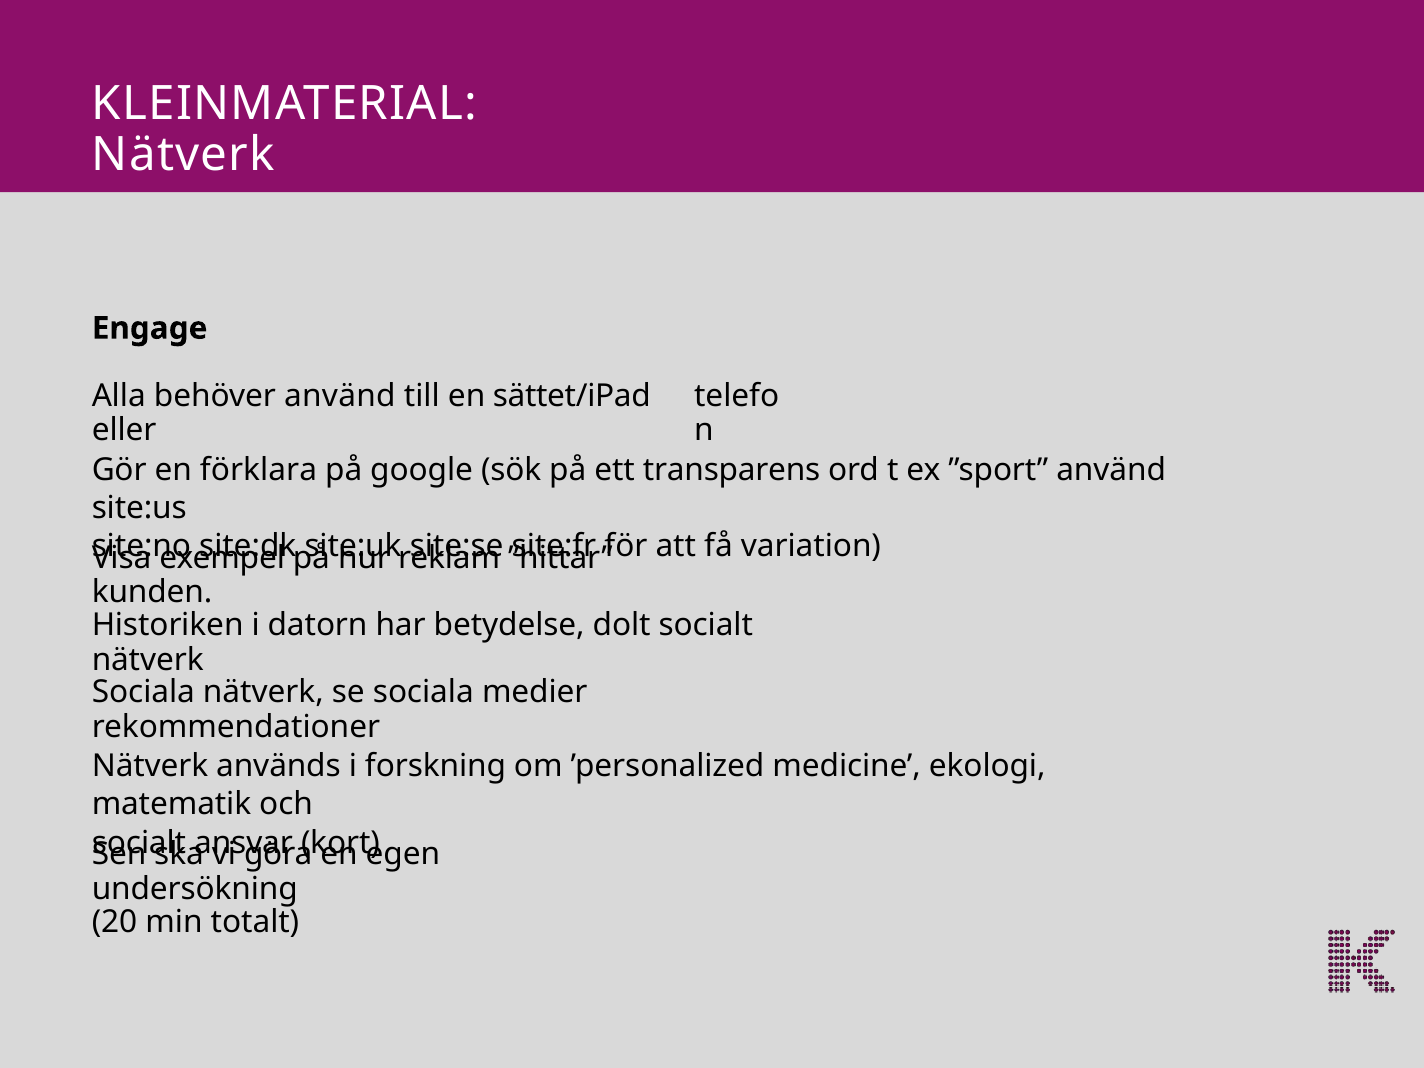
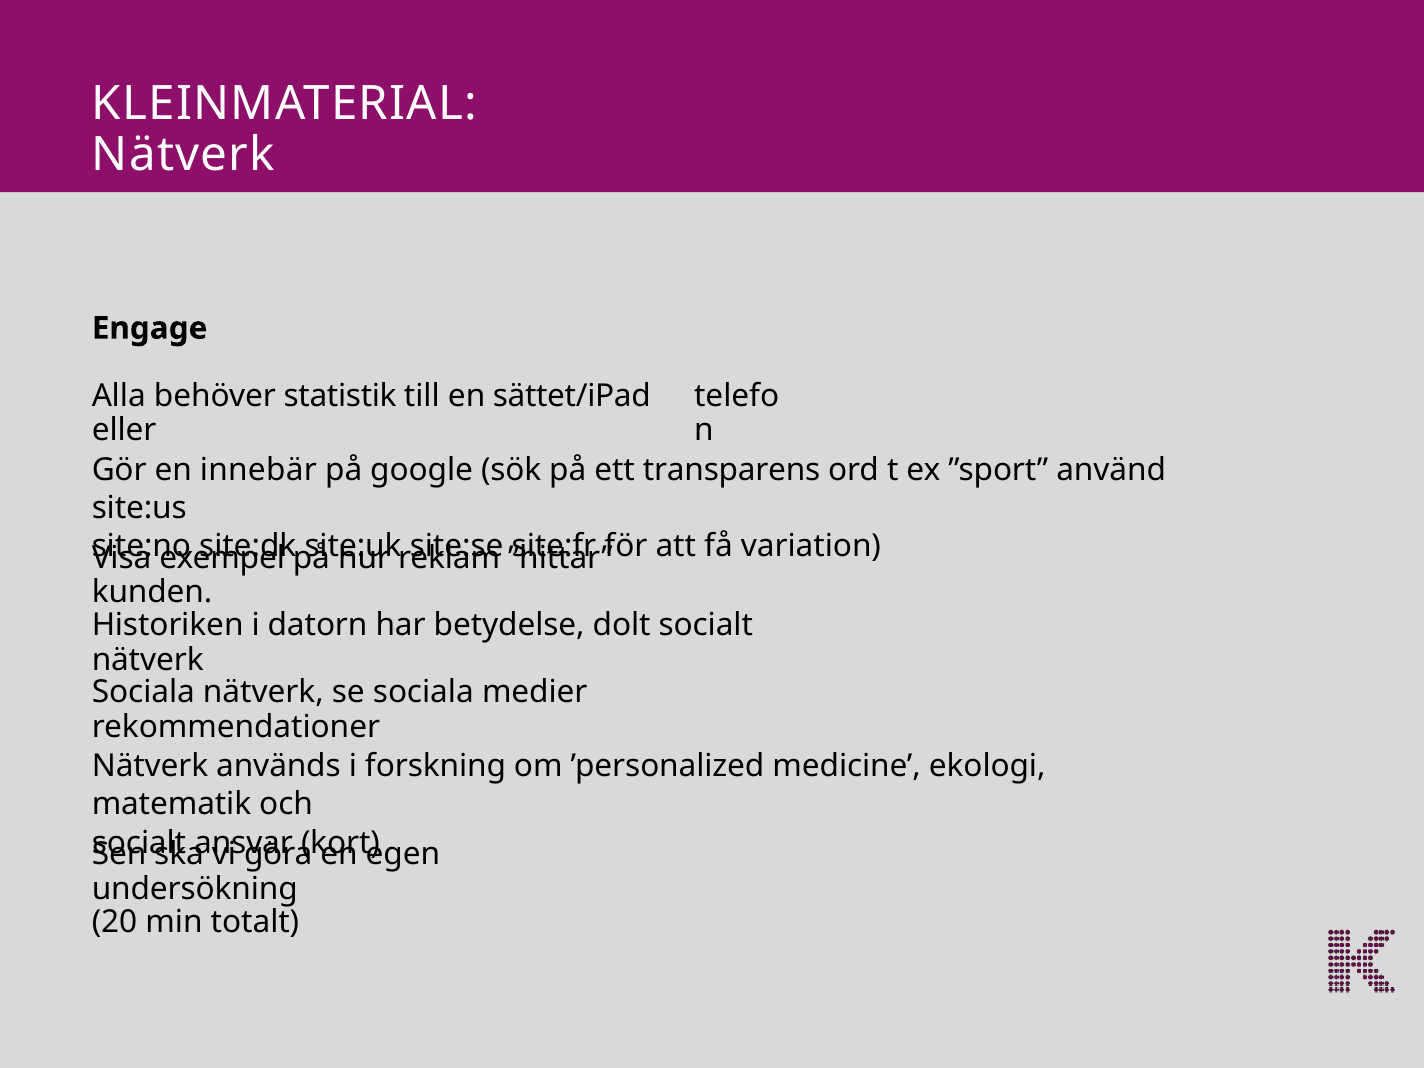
behöver använd: använd -> statistik
förklara: förklara -> innebär
